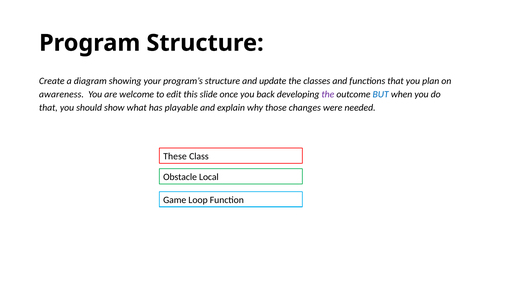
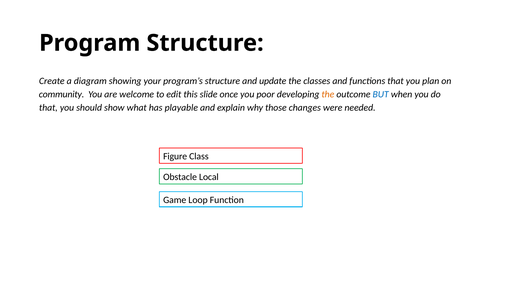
awareness: awareness -> community
back: back -> poor
the at (328, 94) colour: purple -> orange
These: These -> Figure
